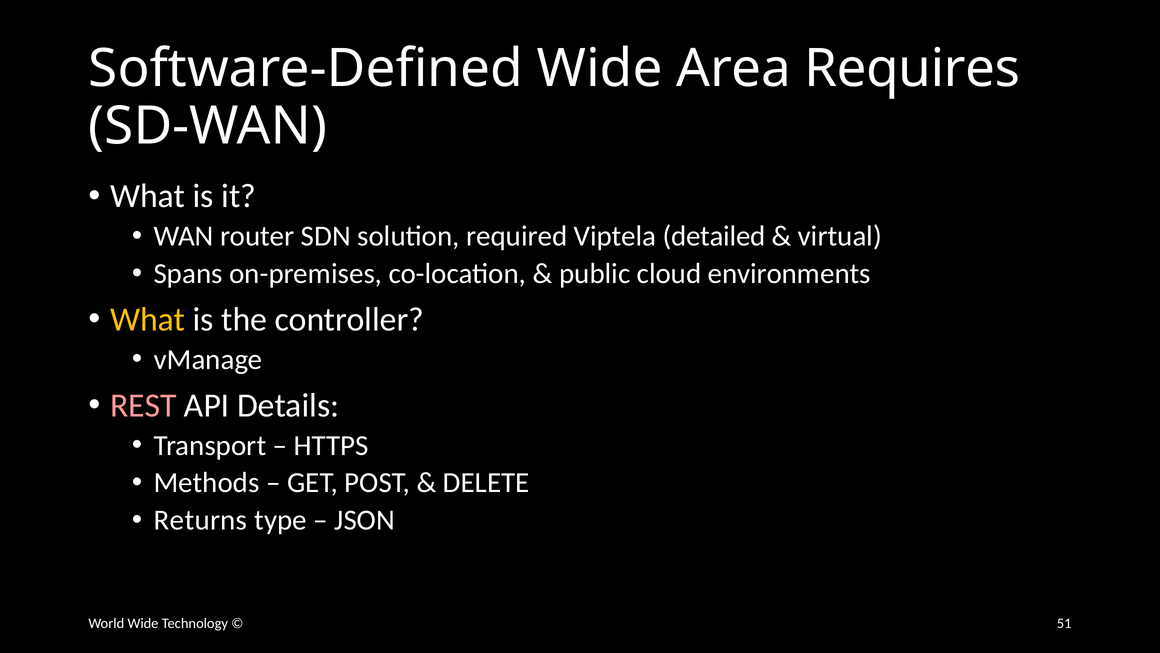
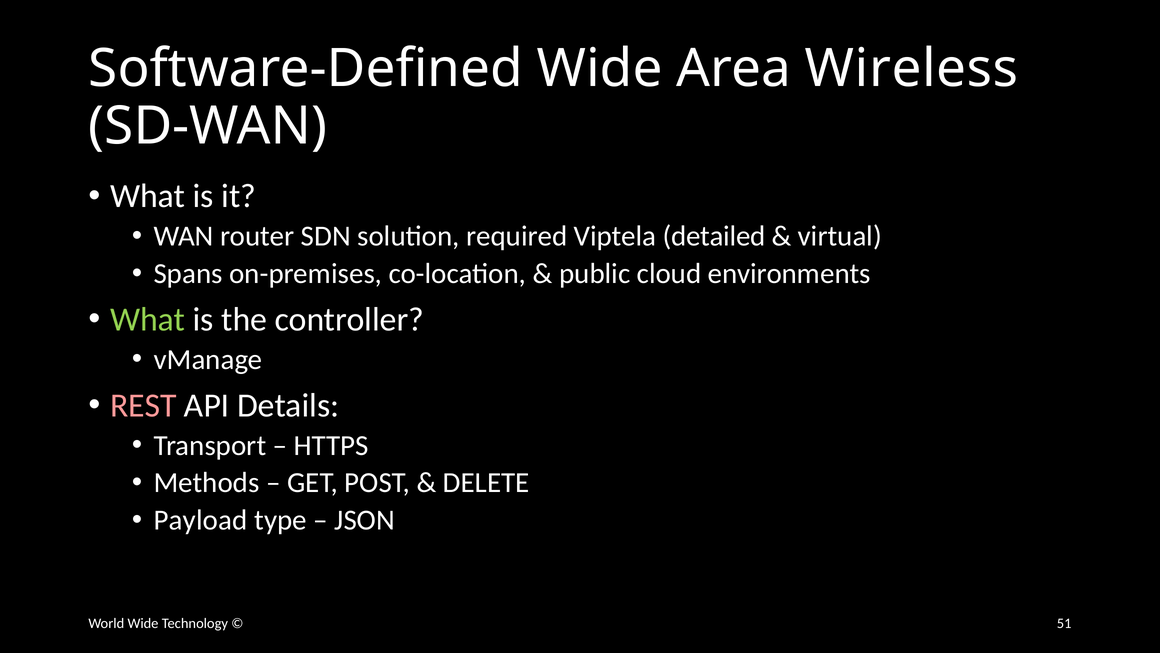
Requires: Requires -> Wireless
What at (148, 319) colour: yellow -> light green
Returns: Returns -> Payload
